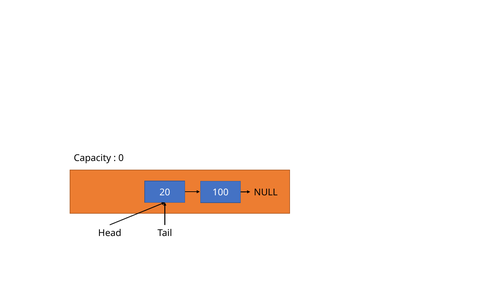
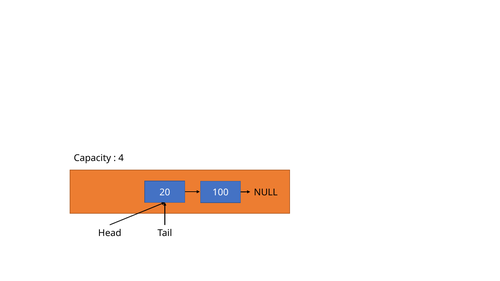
0: 0 -> 4
